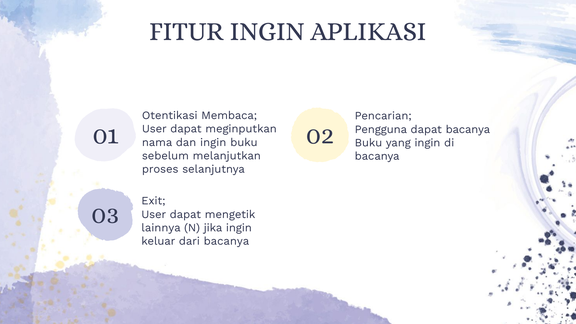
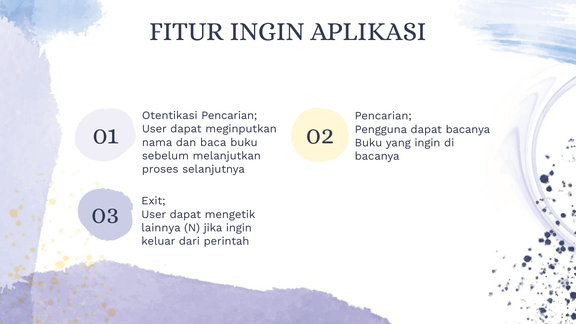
Otentikasi Membaca: Membaca -> Pencarian
dan ingin: ingin -> baca
dari bacanya: bacanya -> perintah
